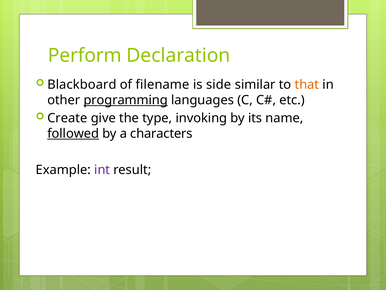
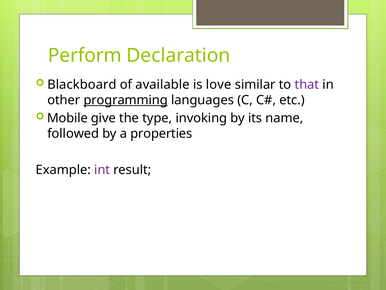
filename: filename -> available
side: side -> love
that colour: orange -> purple
Create: Create -> Mobile
followed underline: present -> none
characters: characters -> properties
